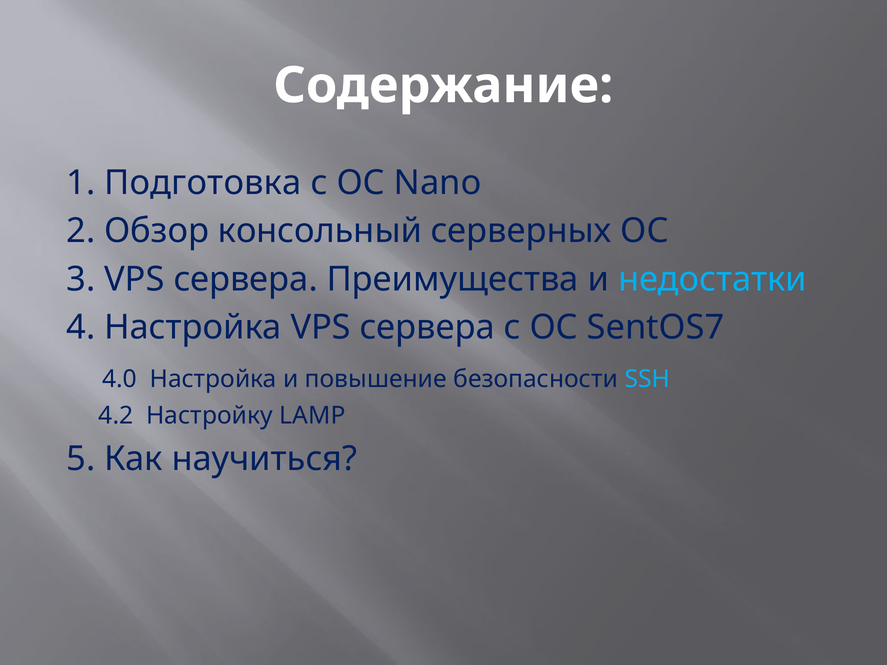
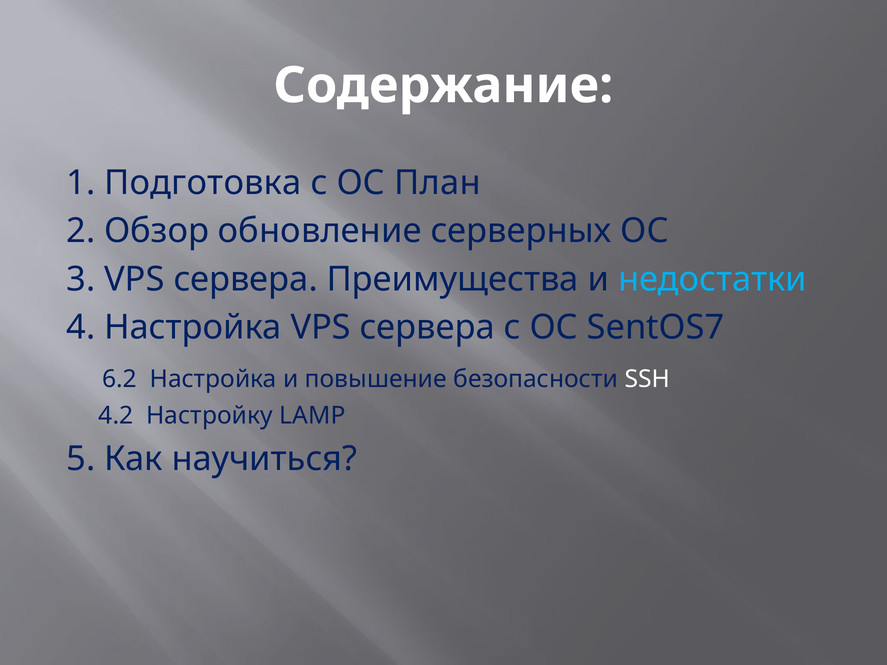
Nano: Nano -> План
консольный: консольный -> обновление
4.0: 4.0 -> 6.2
SSH colour: light blue -> white
